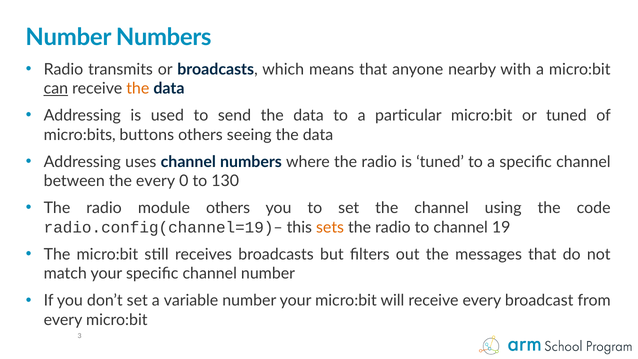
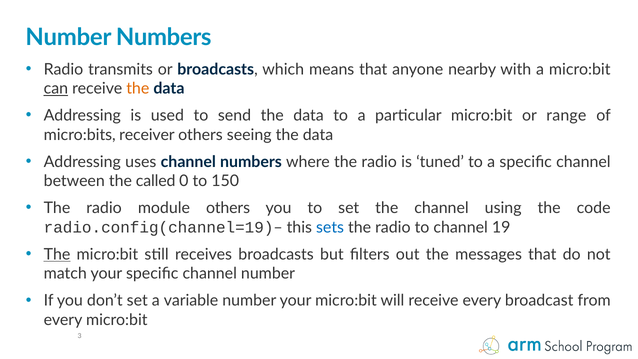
or tuned: tuned -> range
buttons: buttons -> receiver
the every: every -> called
130: 130 -> 150
sets colour: orange -> blue
The at (57, 254) underline: none -> present
